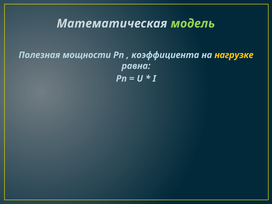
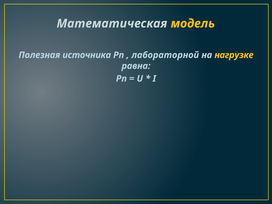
модель colour: light green -> yellow
мощности: мощности -> источника
коэффициента: коэффициента -> лабораторной
